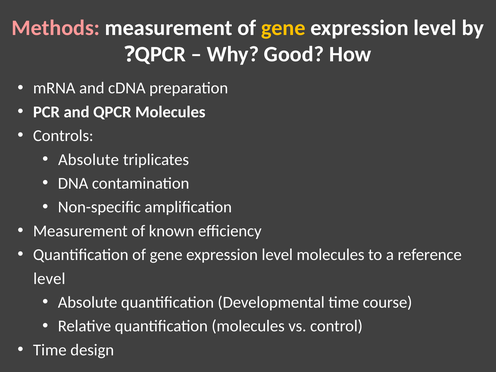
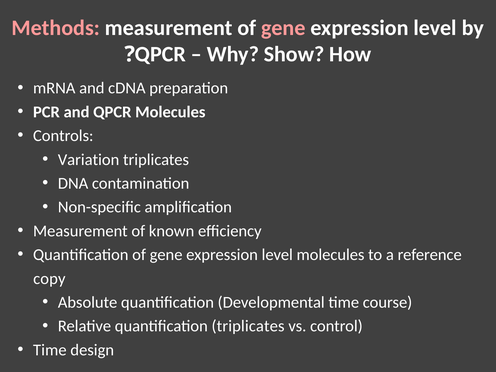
gene at (283, 28) colour: yellow -> pink
Good: Good -> Show
Absolute at (88, 160): Absolute -> Variation
level at (49, 279): level -> copy
quantification molecules: molecules -> triplicates
